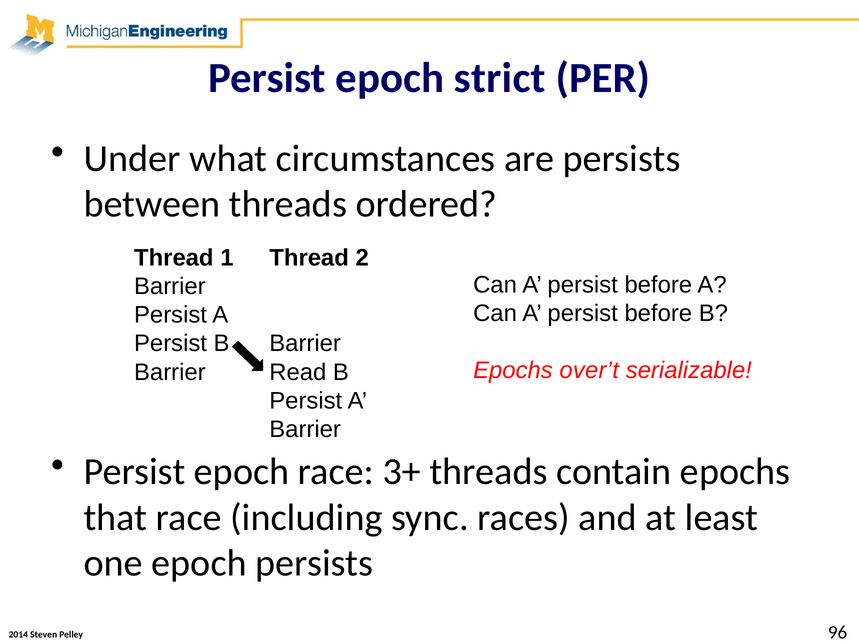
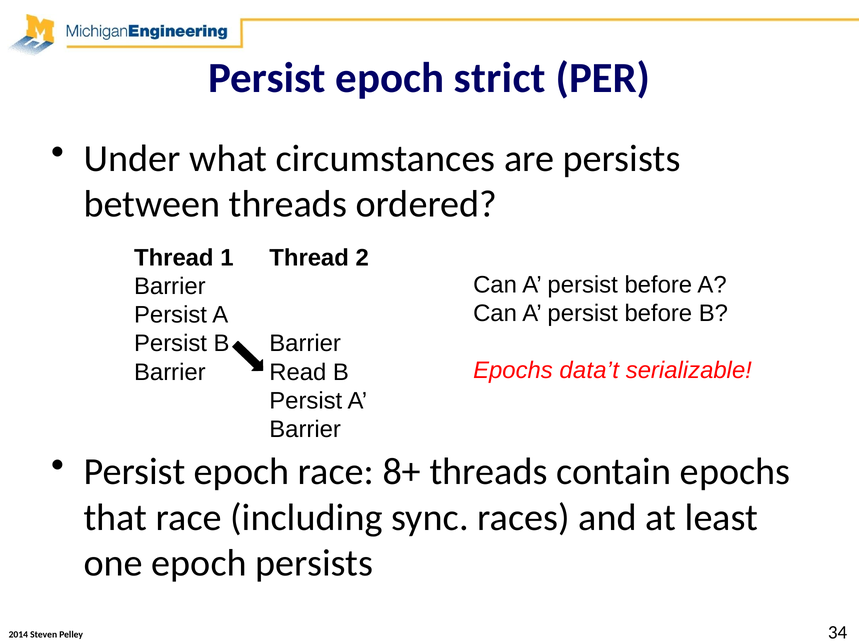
over’t: over’t -> data’t
3+: 3+ -> 8+
96: 96 -> 34
